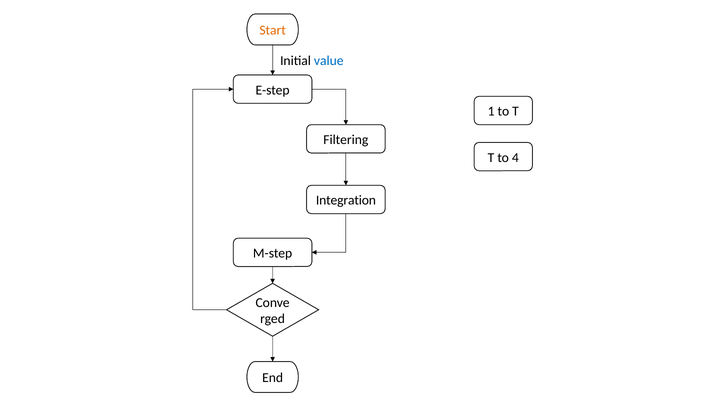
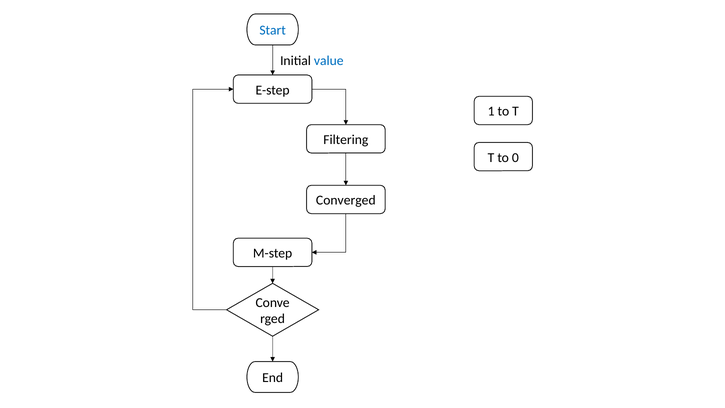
Start colour: orange -> blue
4: 4 -> 0
Integration: Integration -> Converged
